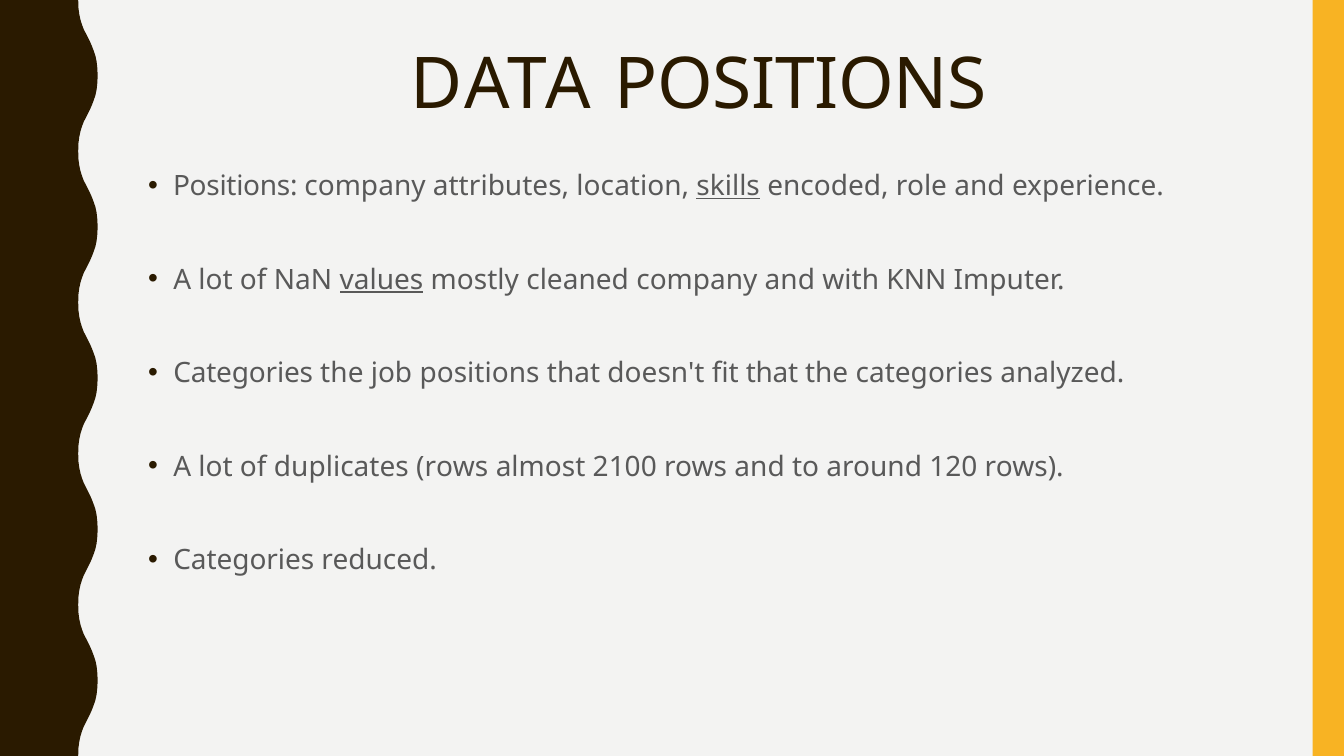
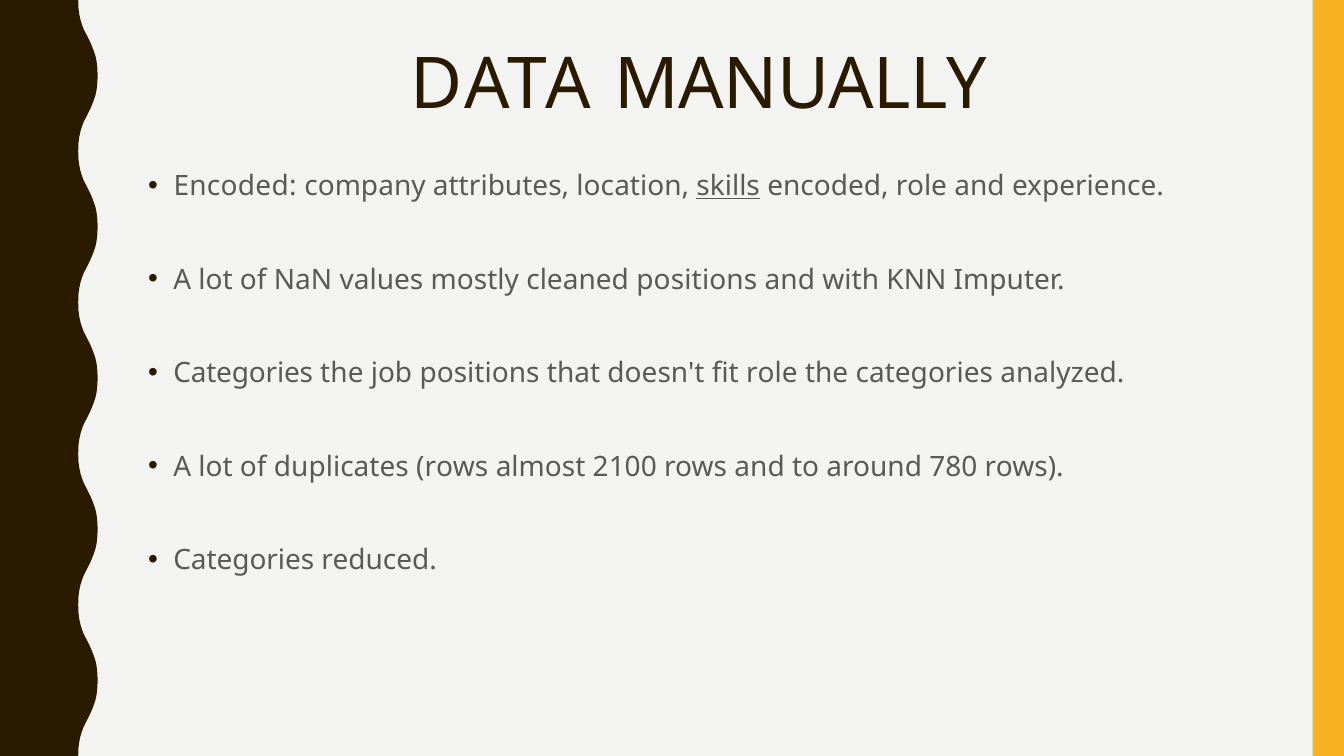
DATA POSITIONS: POSITIONS -> MANUALLY
Positions at (235, 186): Positions -> Encoded
values underline: present -> none
cleaned company: company -> positions
fit that: that -> role
120: 120 -> 780
